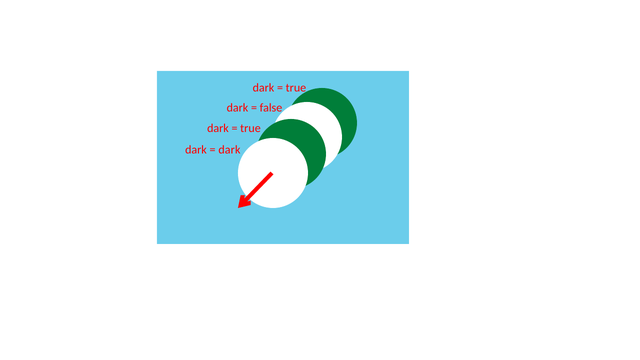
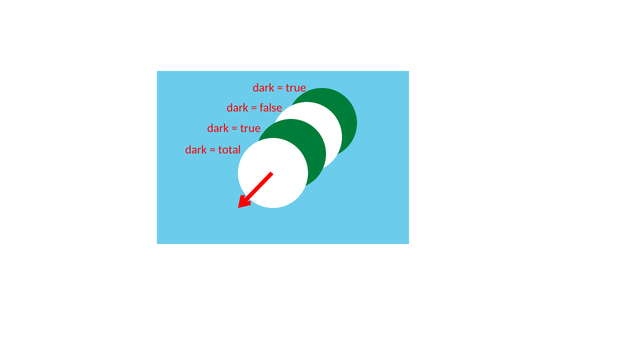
dark at (229, 150): dark -> total
